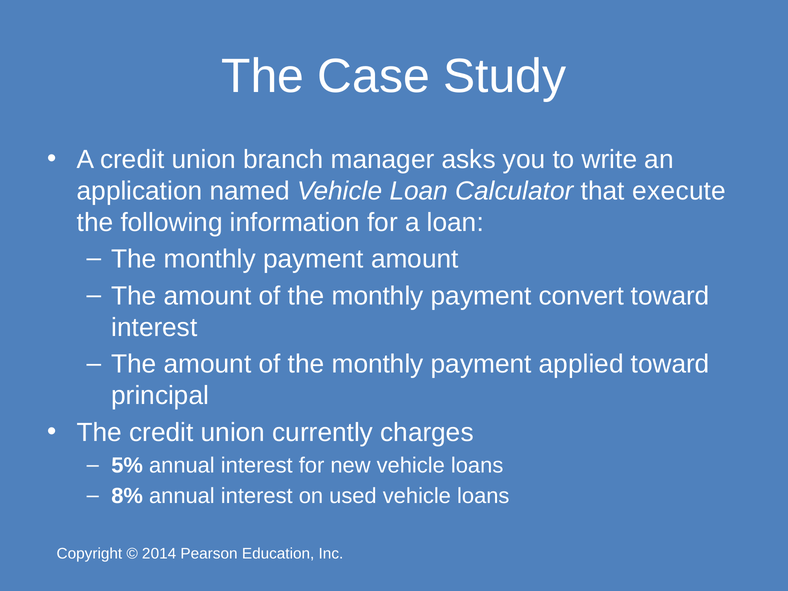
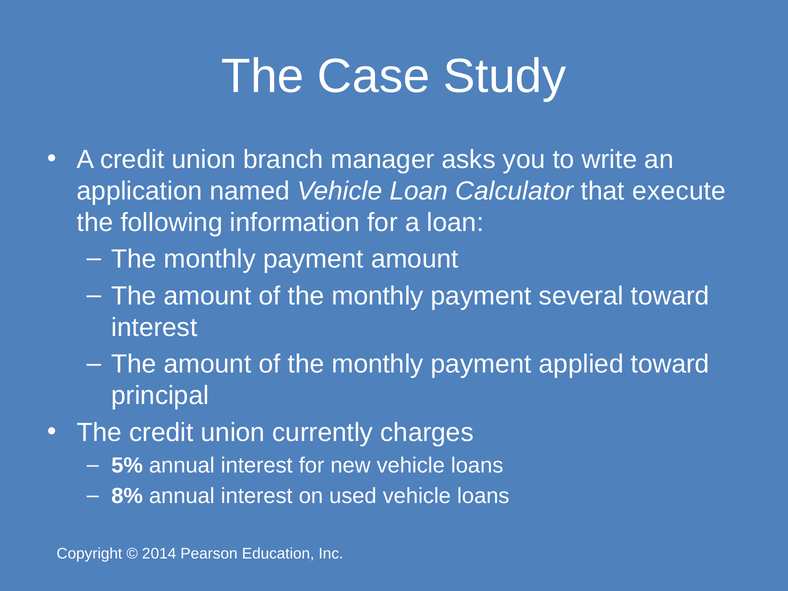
convert: convert -> several
